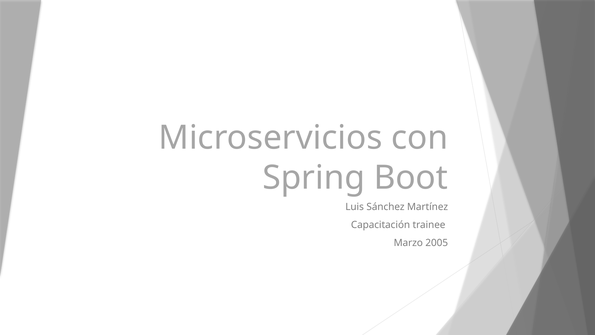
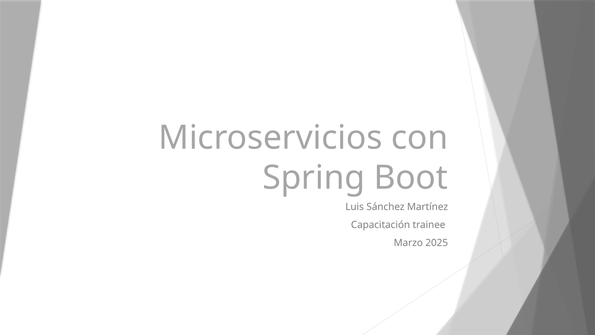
2005: 2005 -> 2025
